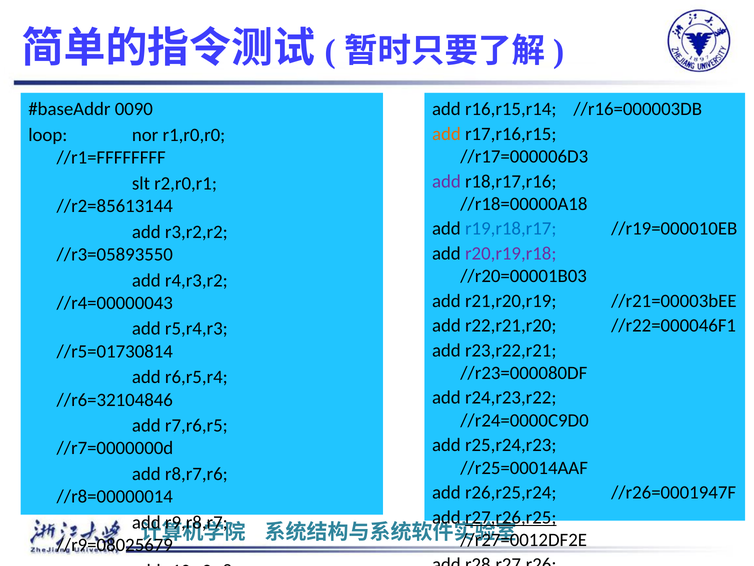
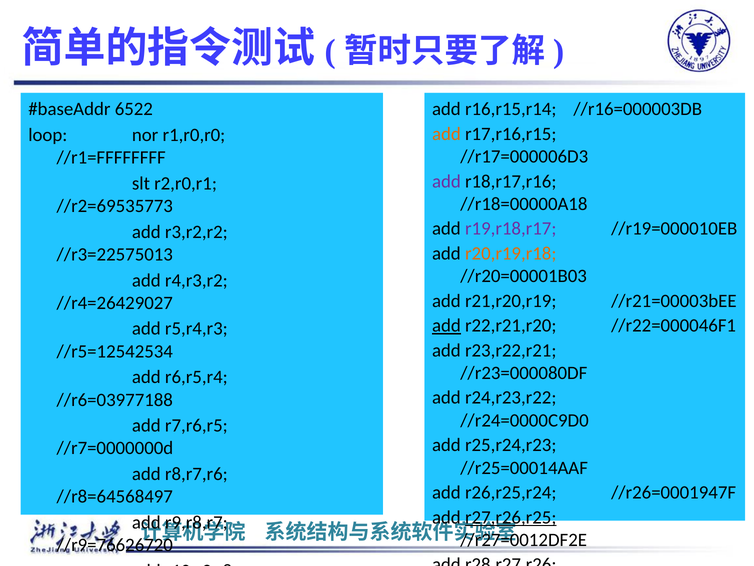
0090: 0090 -> 6522
//r2=85613144: //r2=85613144 -> //r2=69535773
r19,r18,r17 colour: blue -> purple
r20,r19,r18 colour: purple -> orange
//r3=05893550: //r3=05893550 -> //r3=22575013
//r4=00000043: //r4=00000043 -> //r4=26429027
add at (446, 325) underline: none -> present
//r5=01730814: //r5=01730814 -> //r5=12542534
//r6=32104846: //r6=32104846 -> //r6=03977188
//r8=00000014: //r8=00000014 -> //r8=64568497
//r9=08025679: //r9=08025679 -> //r9=76626720
